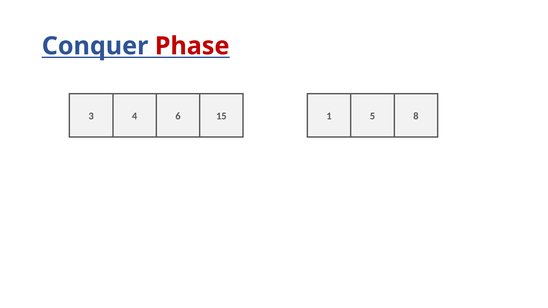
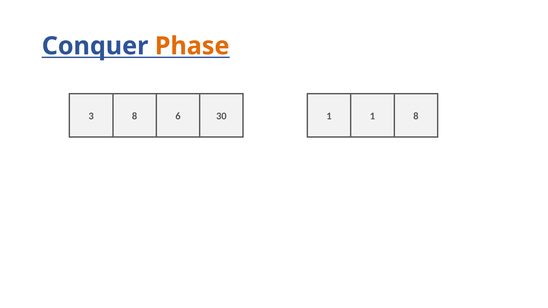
Phase colour: red -> orange
3 4: 4 -> 8
15: 15 -> 30
1 5: 5 -> 1
